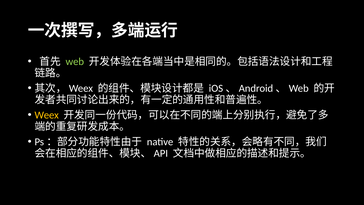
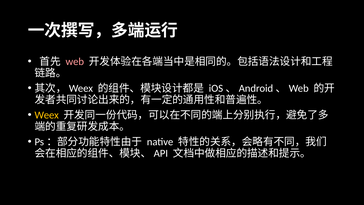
web colour: light green -> pink
